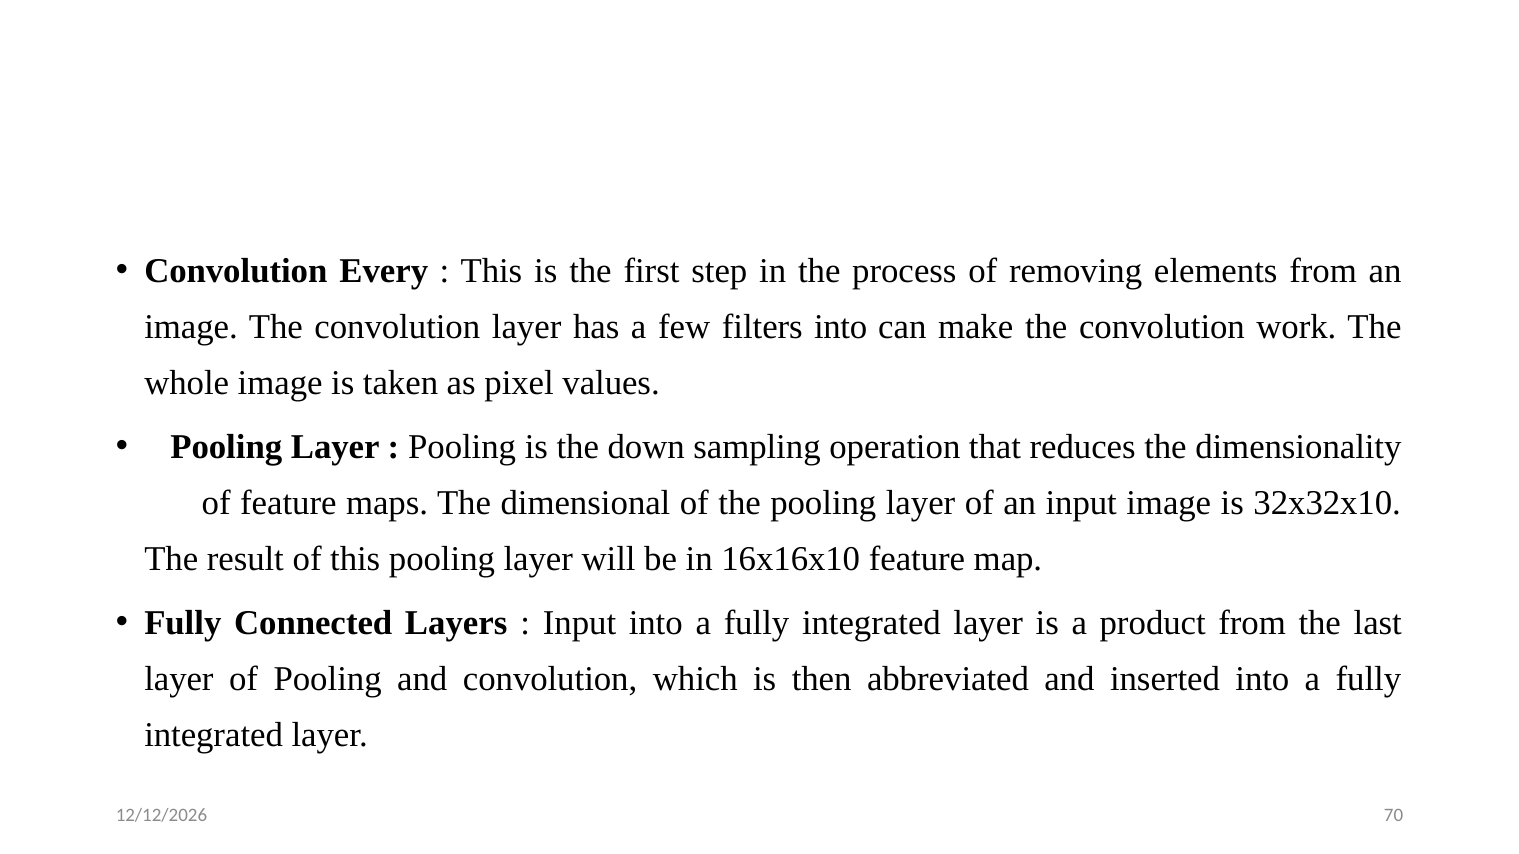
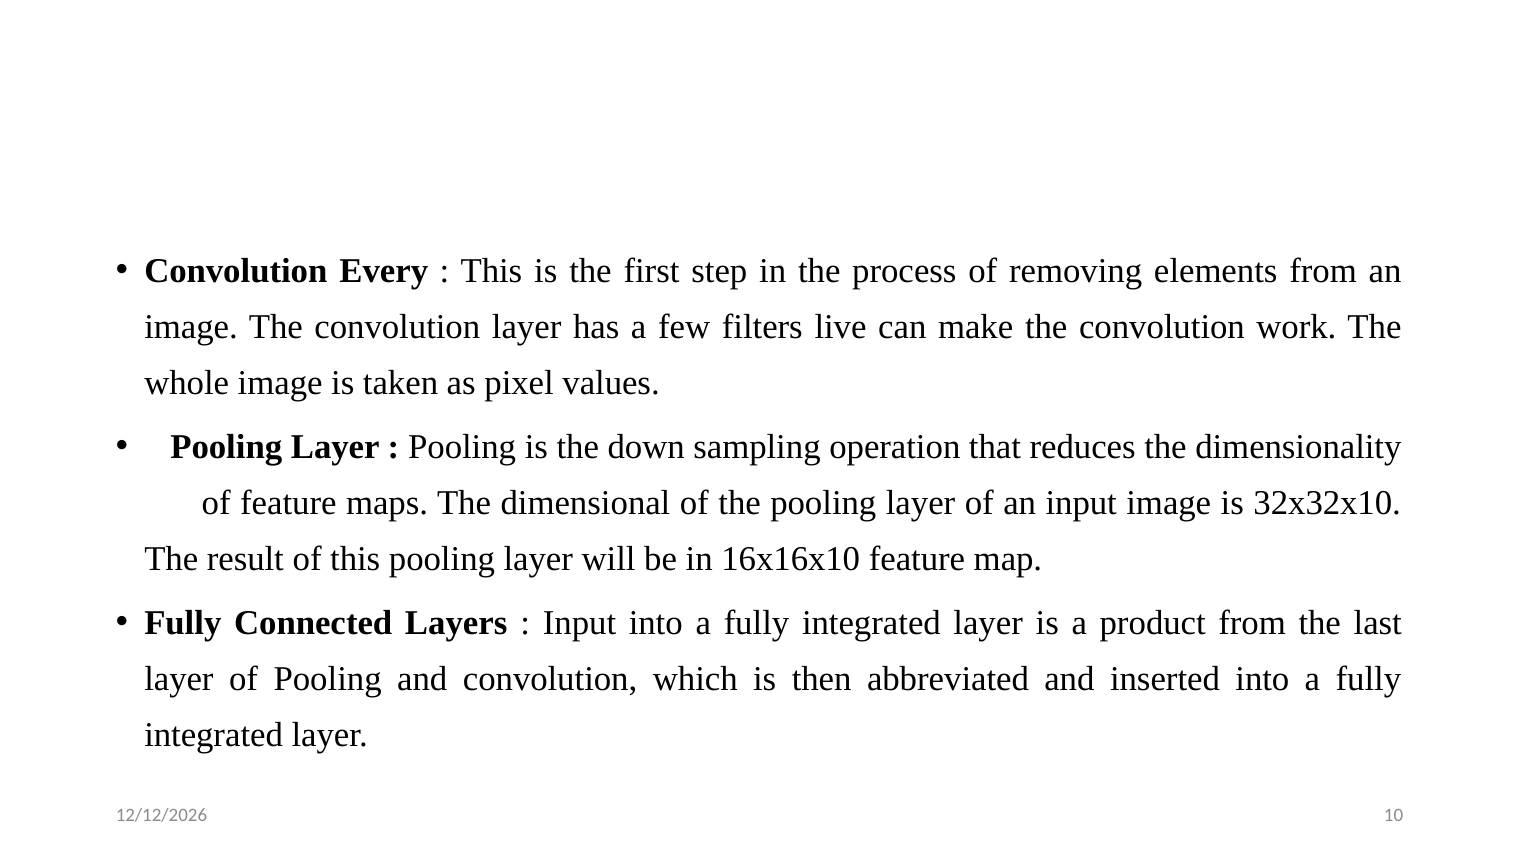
filters into: into -> live
70: 70 -> 10
